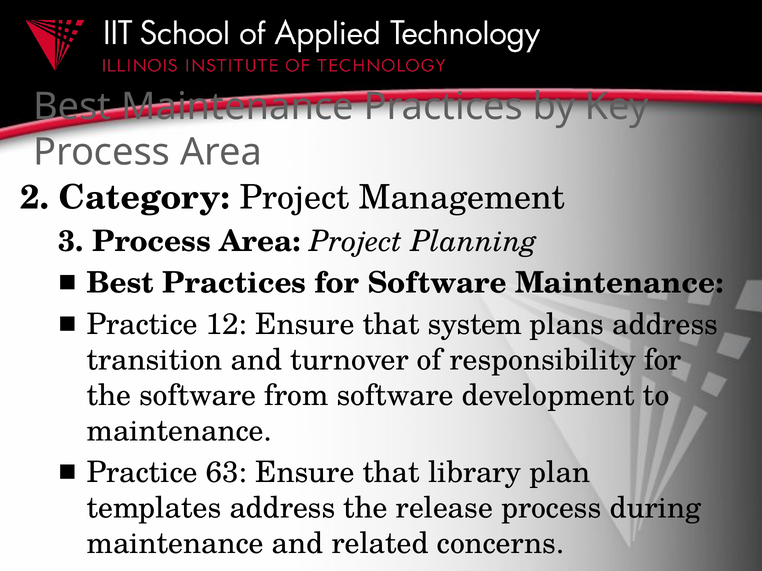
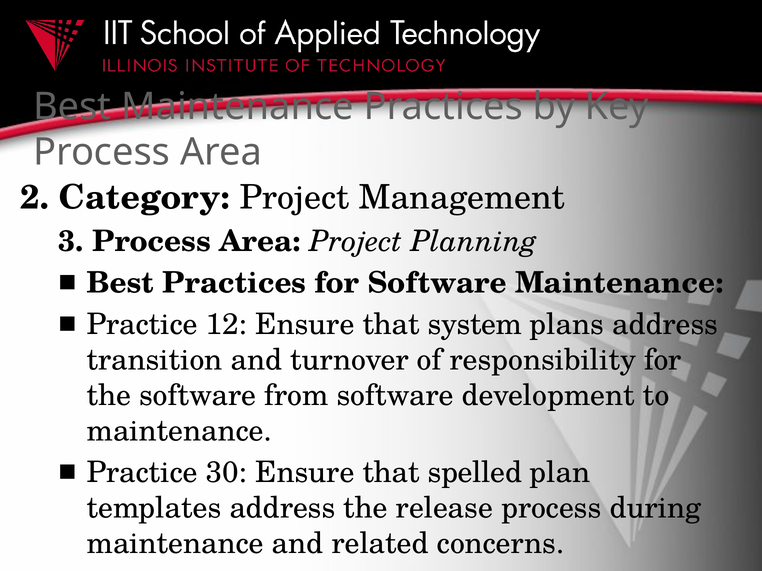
63: 63 -> 30
library: library -> spelled
